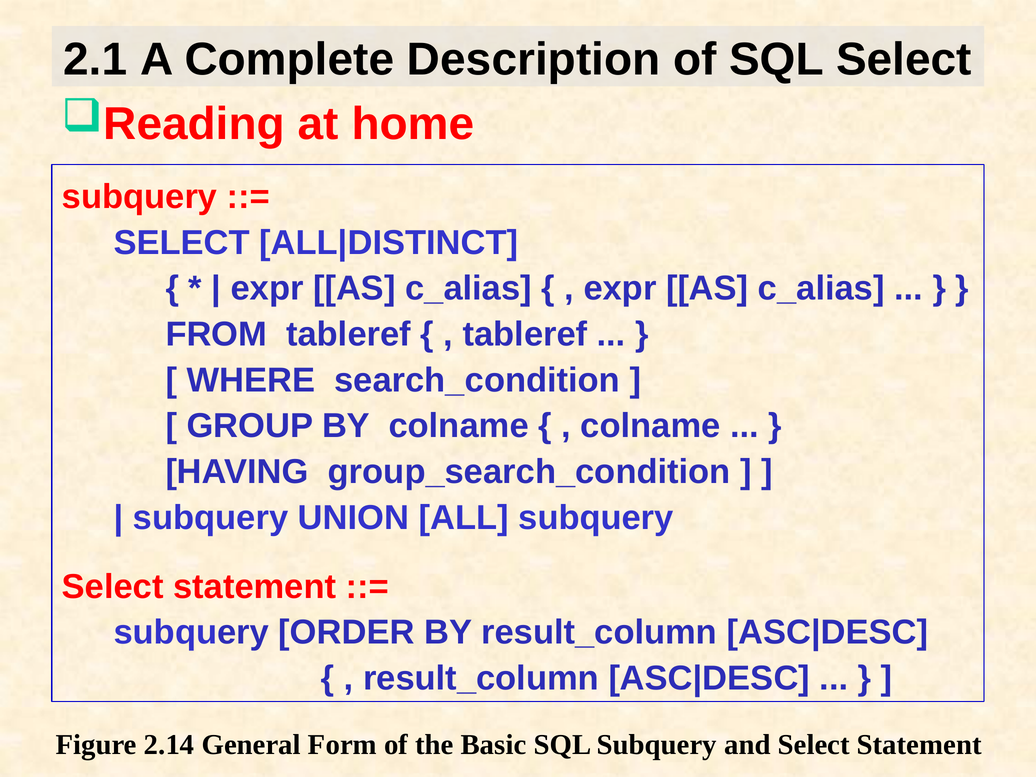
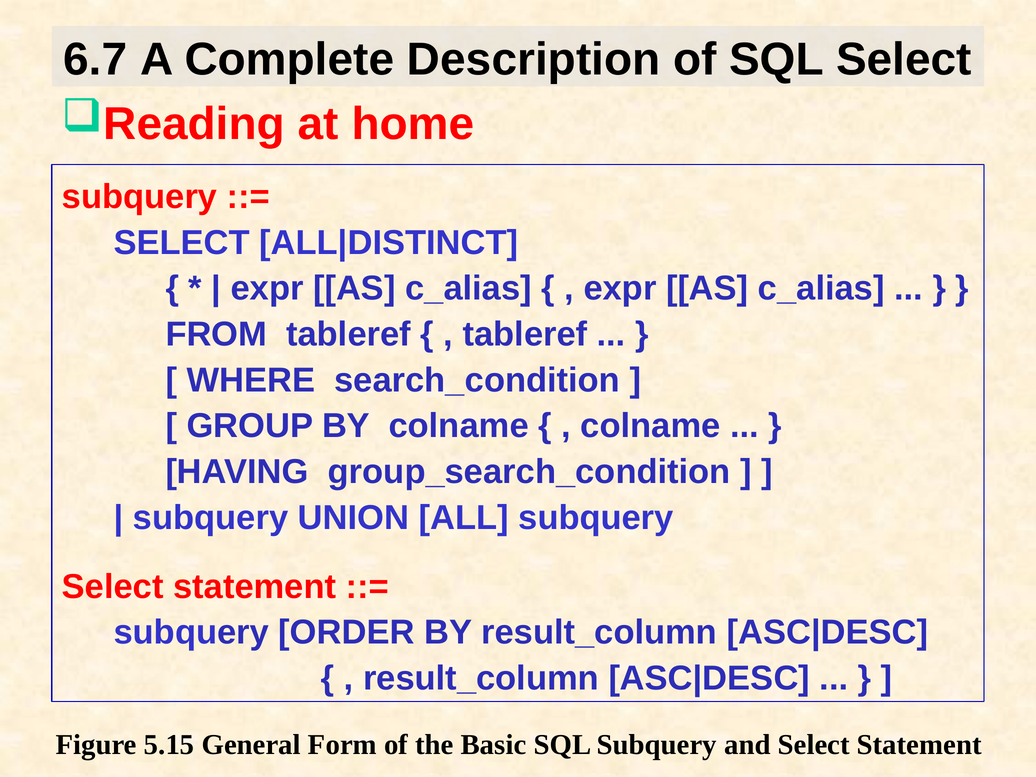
2.1: 2.1 -> 6.7
2.14: 2.14 -> 5.15
